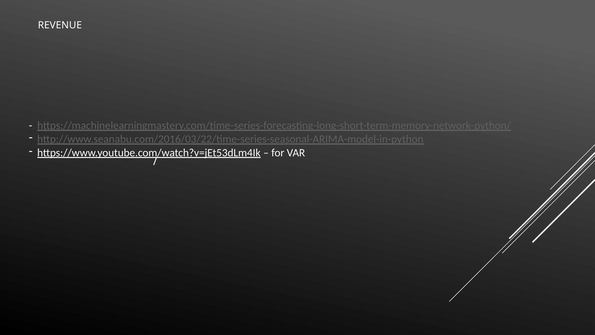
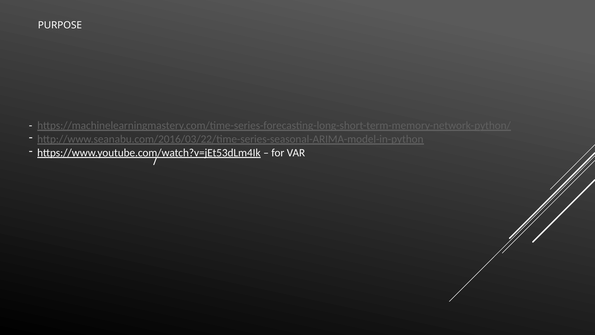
REVENUE: REVENUE -> PURPOSE
